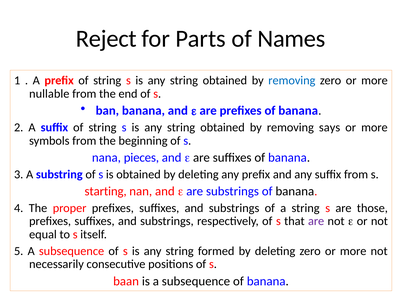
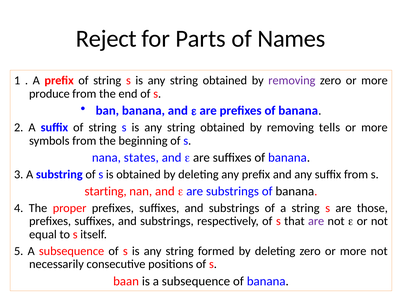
removing at (292, 81) colour: blue -> purple
nullable: nullable -> produce
says: says -> tells
pieces: pieces -> states
